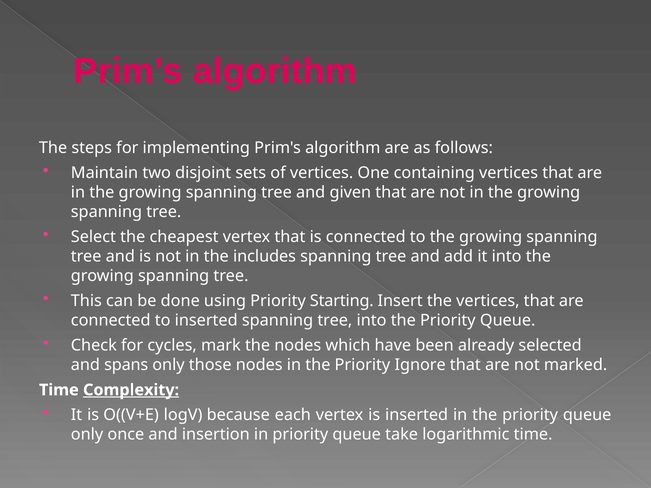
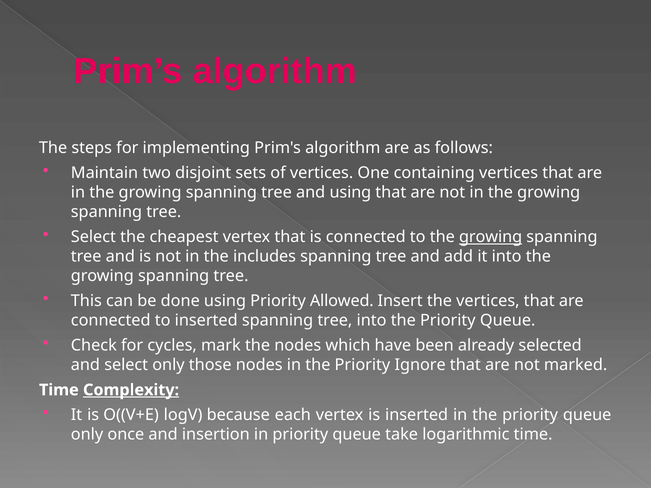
and given: given -> using
growing at (491, 237) underline: none -> present
Starting: Starting -> Allowed
and spans: spans -> select
